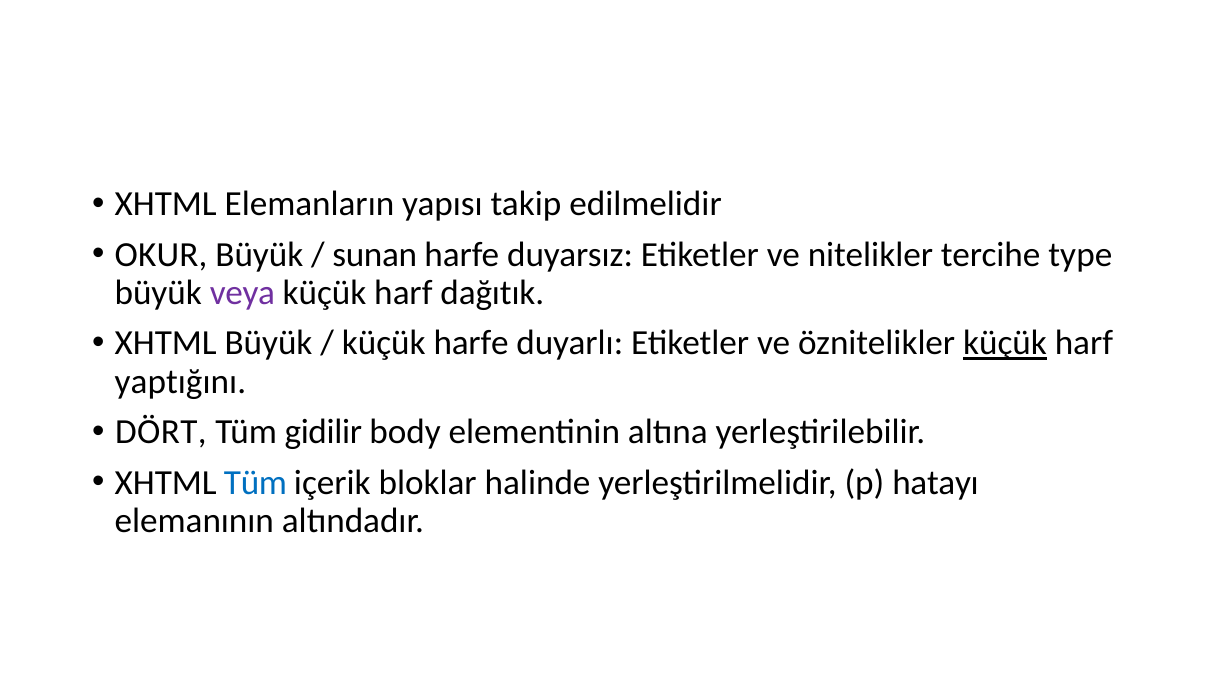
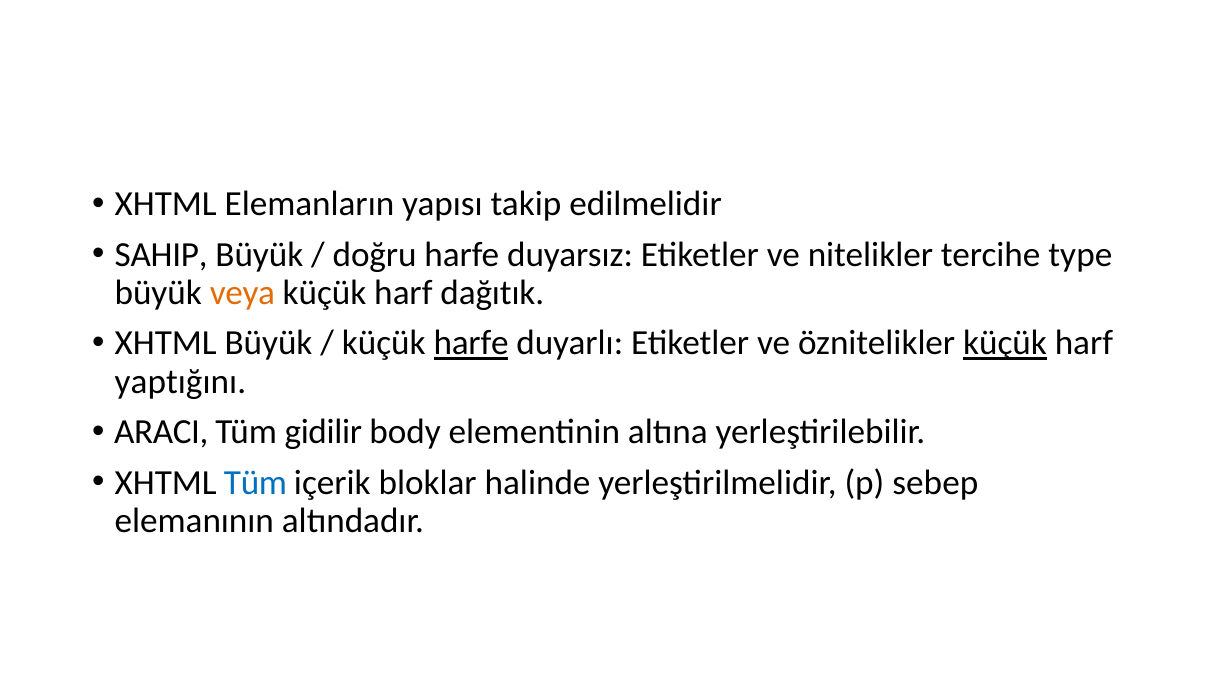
OKUR: OKUR -> SAHIP
sunan: sunan -> doğru
veya colour: purple -> orange
harfe at (471, 343) underline: none -> present
DÖRT: DÖRT -> ARACI
hatayı: hatayı -> sebep
